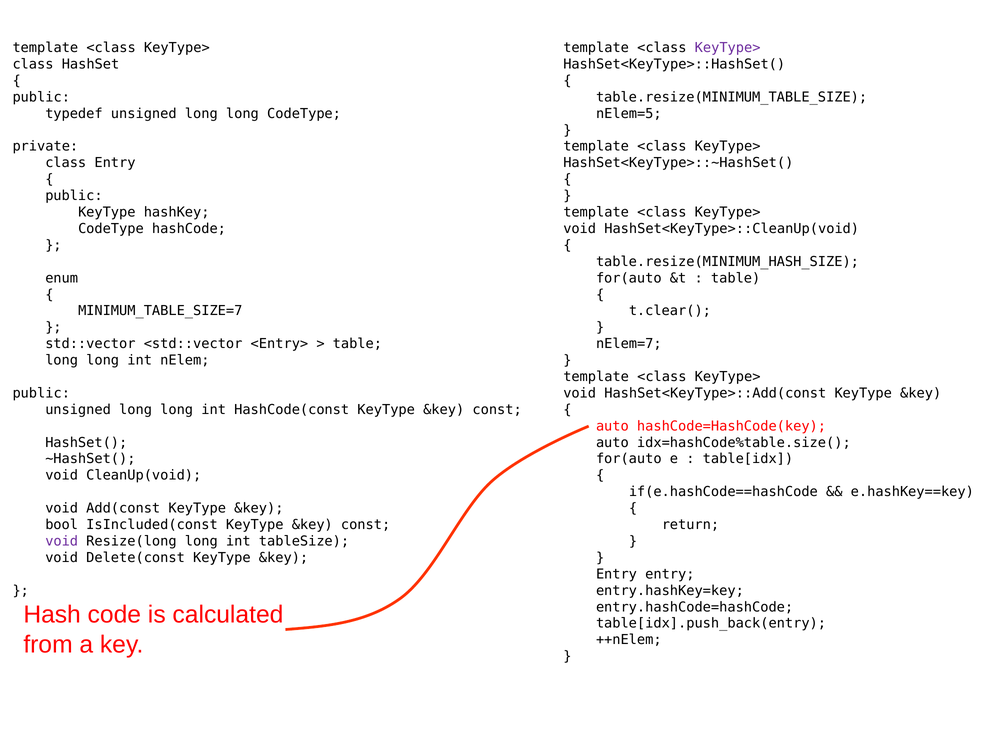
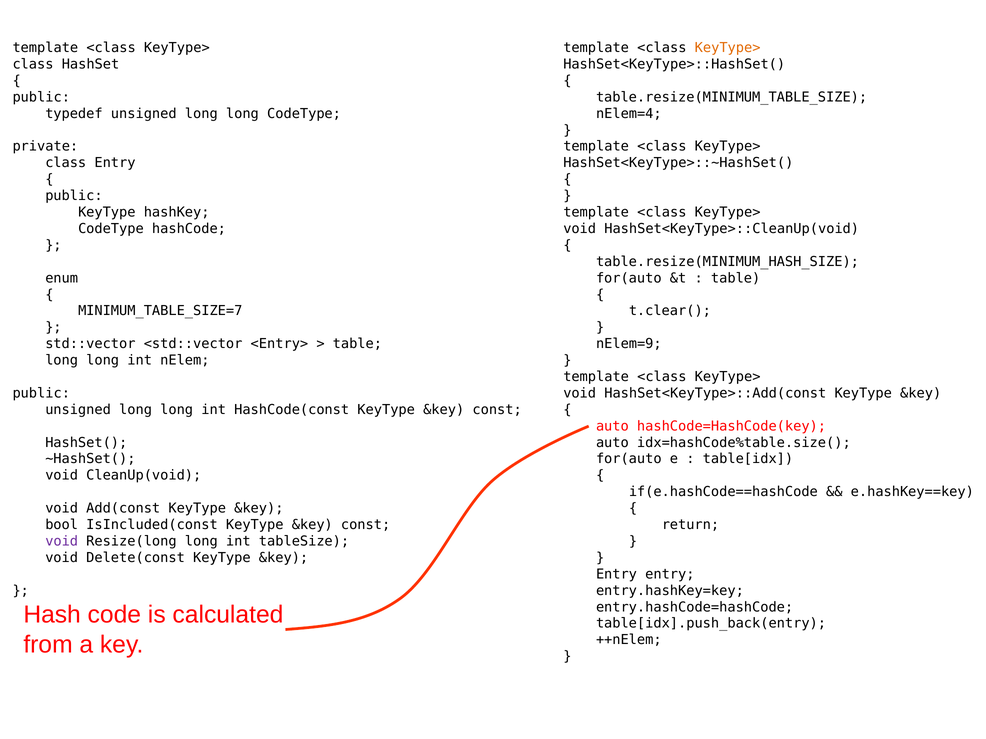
KeyType> at (728, 48) colour: purple -> orange
nElem=5: nElem=5 -> nElem=4
nElem=7: nElem=7 -> nElem=9
